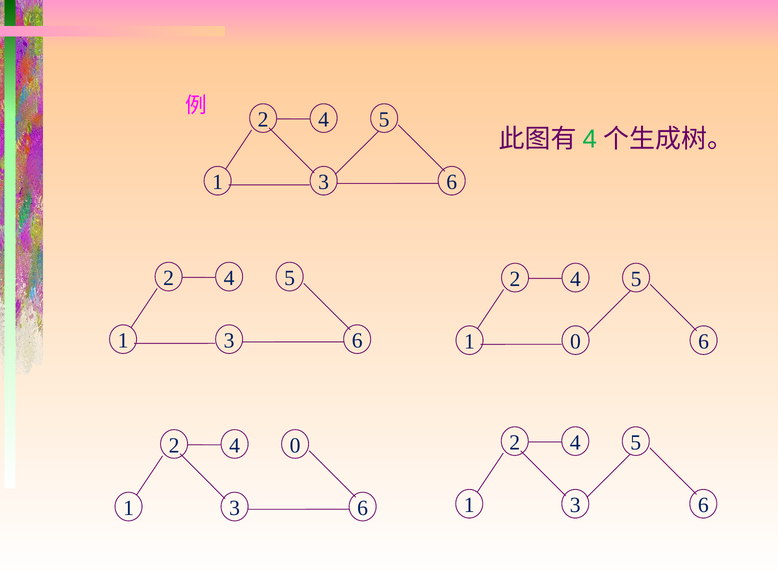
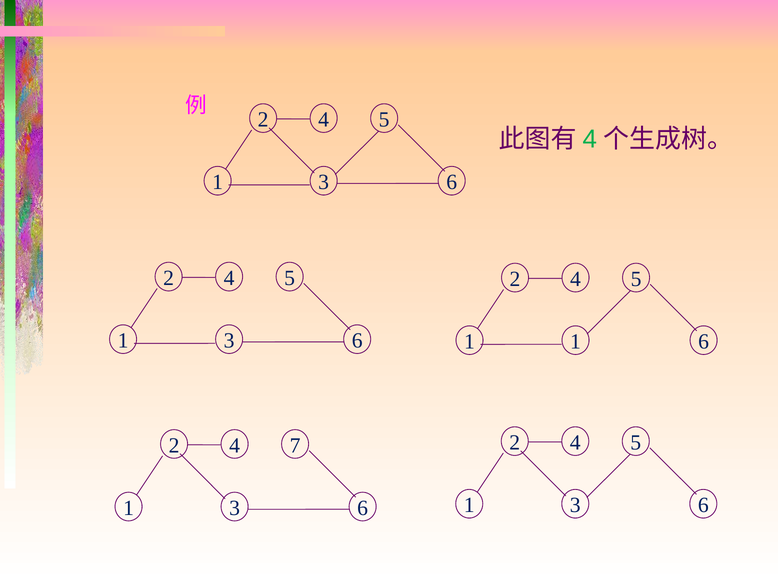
1 0: 0 -> 1
4 0: 0 -> 7
